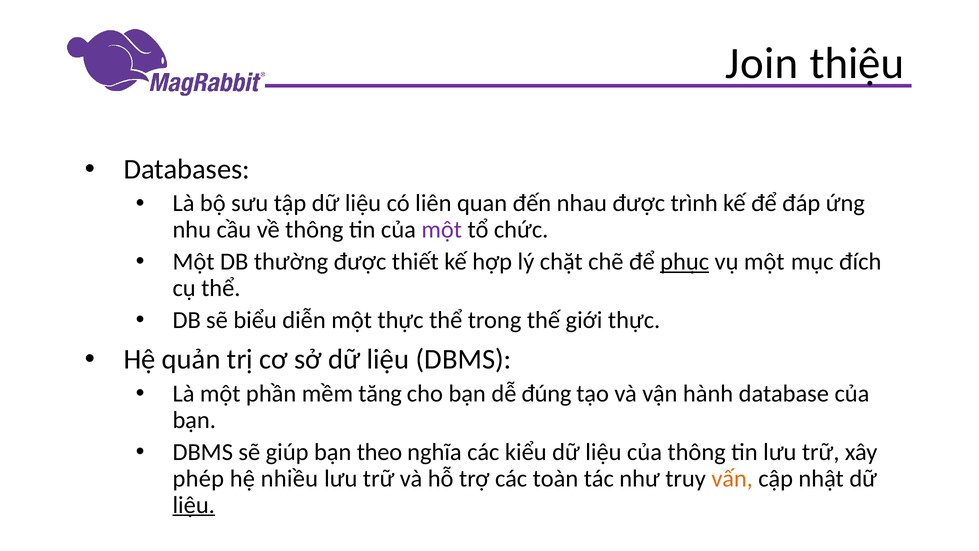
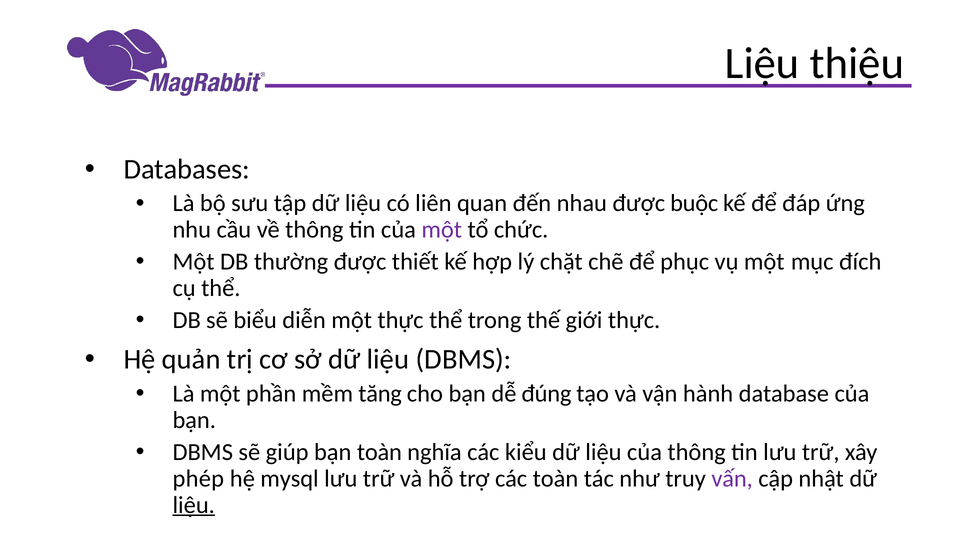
Join at (762, 63): Join -> Liệu
trình: trình -> buộc
phục underline: present -> none
bạn theo: theo -> toàn
nhiều: nhiều -> mysql
vấn colour: orange -> purple
